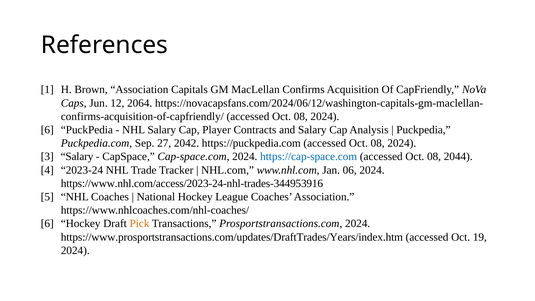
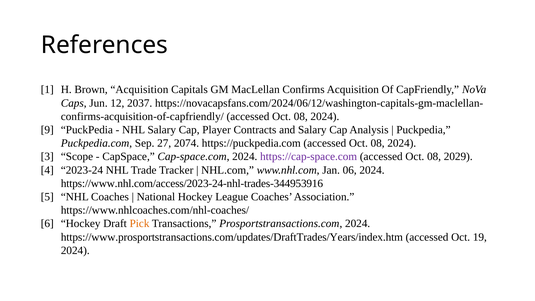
Brown Association: Association -> Acquisition
2064: 2064 -> 2037
6 at (47, 130): 6 -> 9
2042: 2042 -> 2074
3 Salary: Salary -> Scope
https://cap-space.com colour: blue -> purple
2044: 2044 -> 2029
